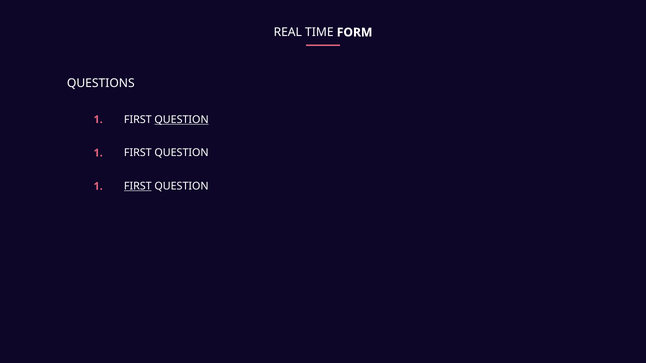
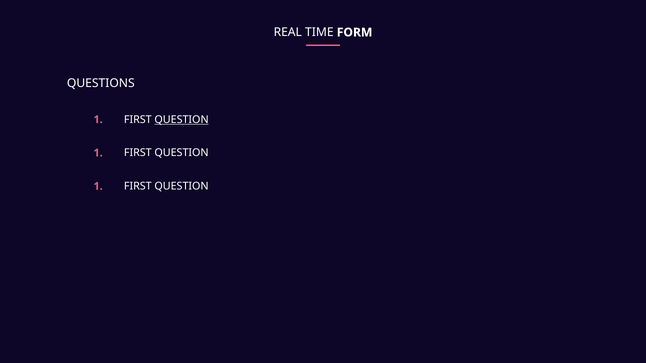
FIRST at (138, 186) underline: present -> none
